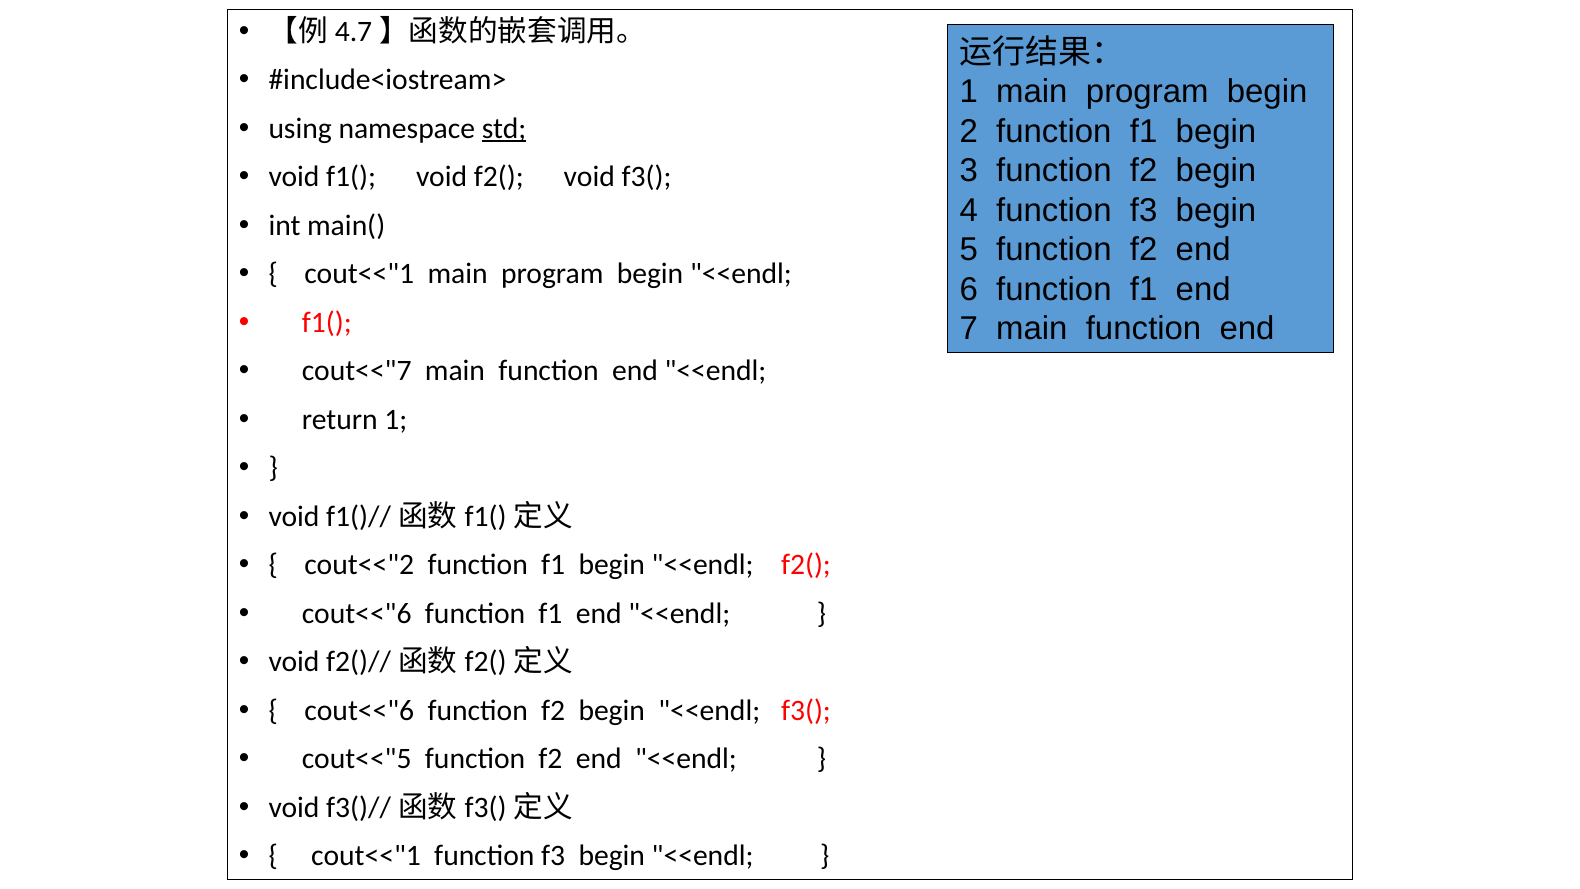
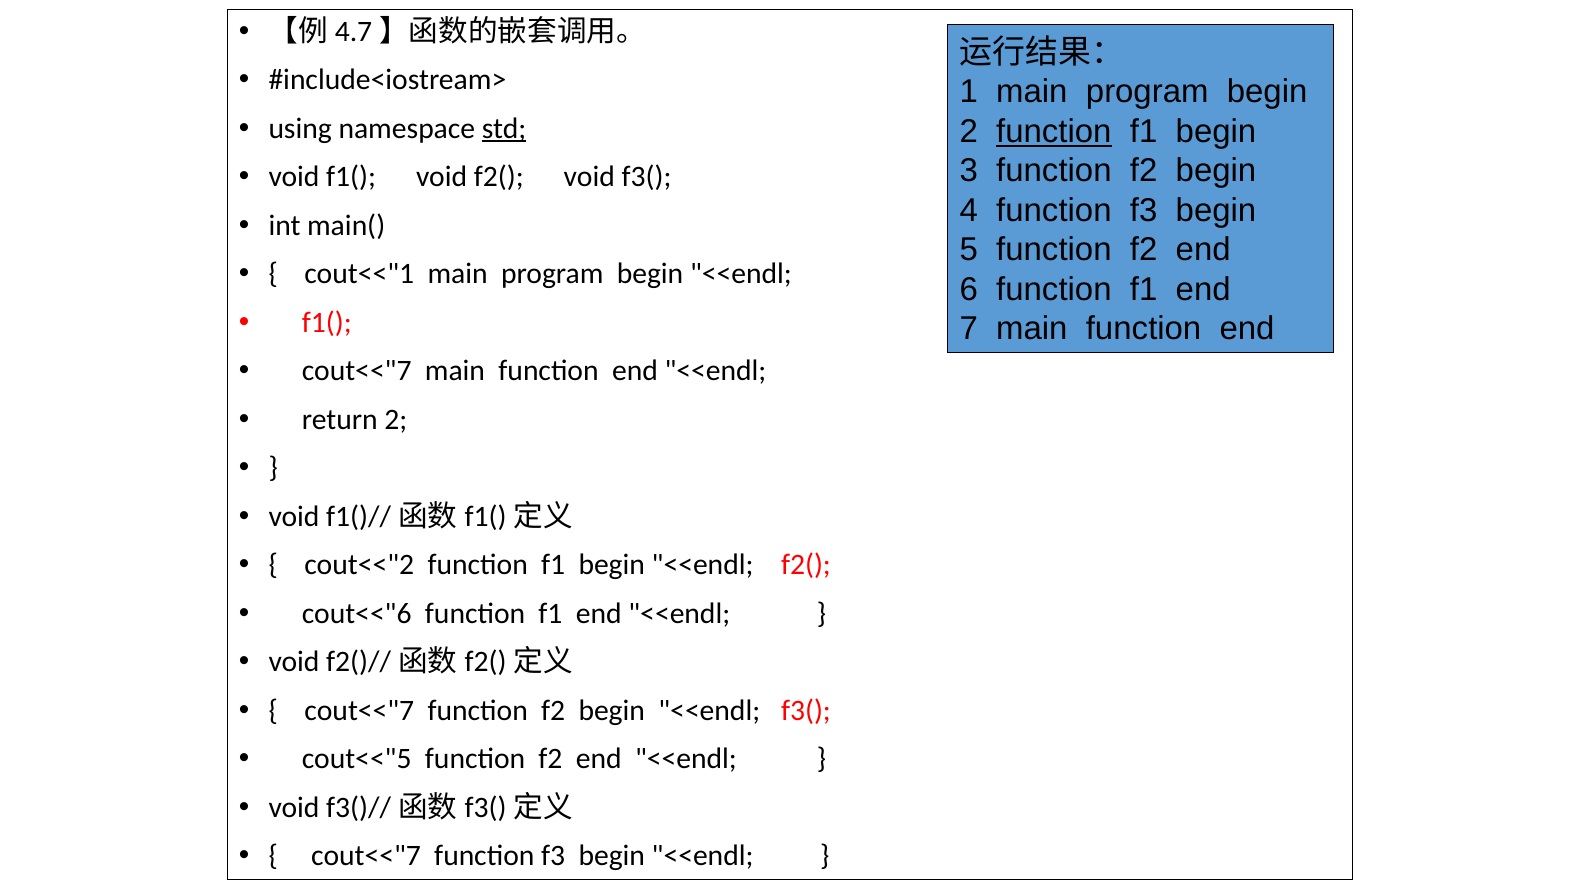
function at (1054, 131) underline: none -> present
return 1: 1 -> 2
cout<<"6 at (359, 710): cout<<"6 -> cout<<"7
cout<<"1 at (366, 856): cout<<"1 -> cout<<"7
